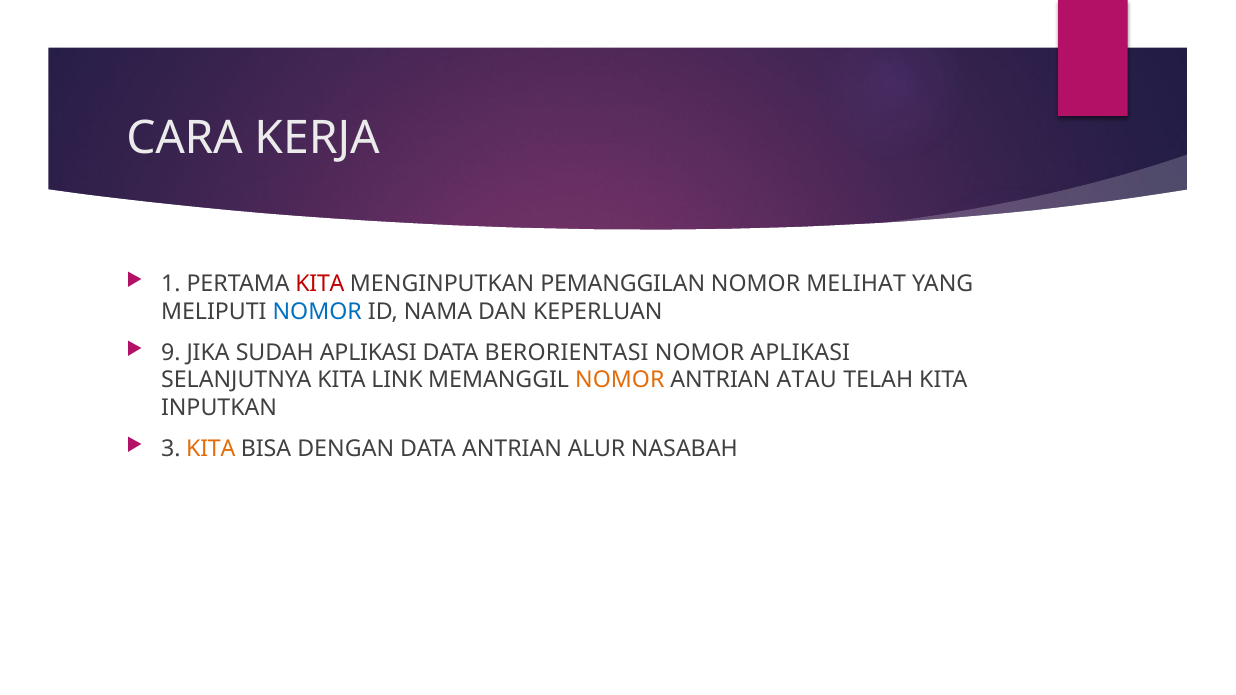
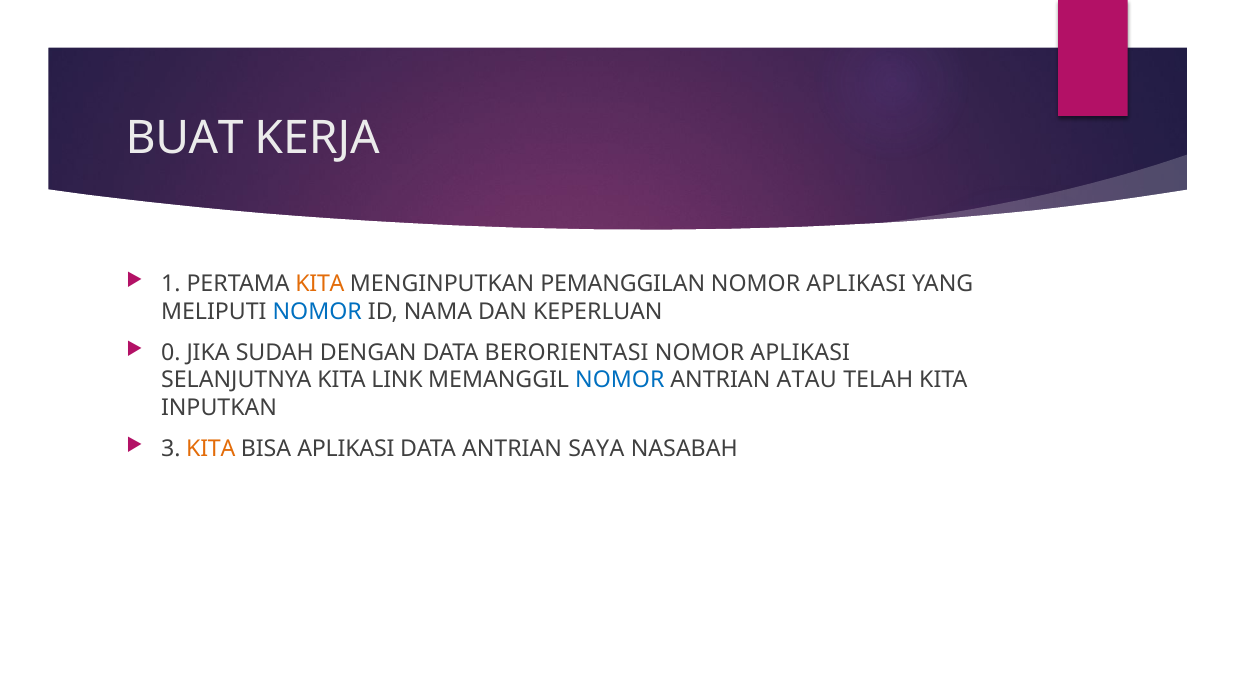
CARA: CARA -> BUAT
KITA at (320, 284) colour: red -> orange
MELIHAT at (856, 284): MELIHAT -> APLIKASI
9: 9 -> 0
SUDAH APLIKASI: APLIKASI -> DENGAN
NOMOR at (620, 380) colour: orange -> blue
BISA DENGAN: DENGAN -> APLIKASI
ALUR: ALUR -> SAYA
